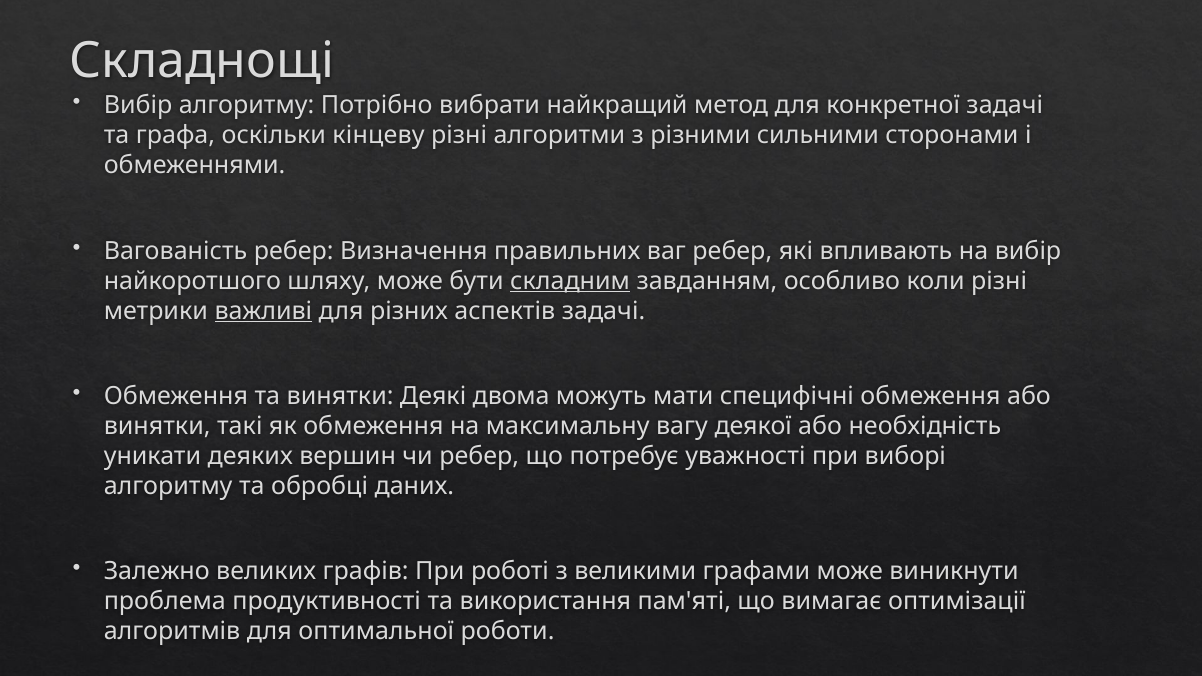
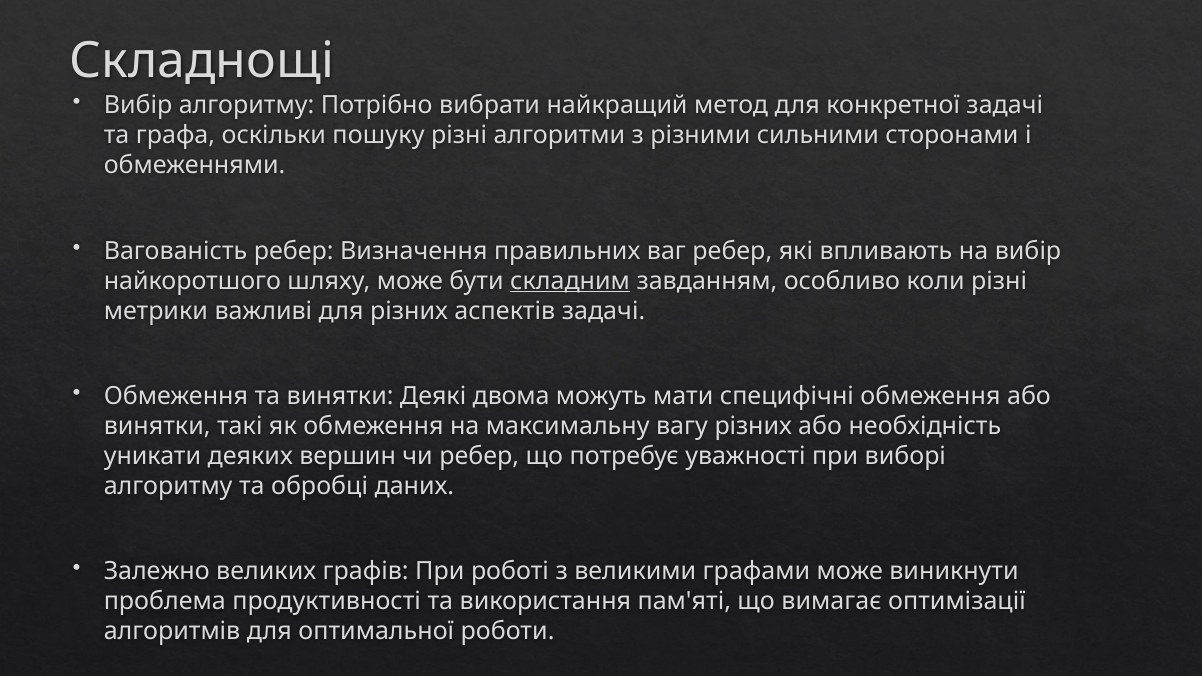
кінцеву: кінцеву -> пошуку
важливі underline: present -> none
вагу деякої: деякої -> різних
